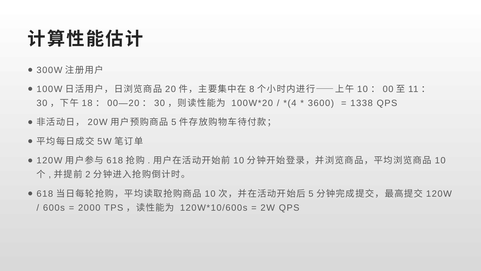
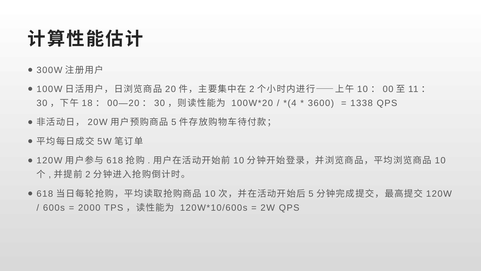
8 at (252, 89): 8 -> 2
